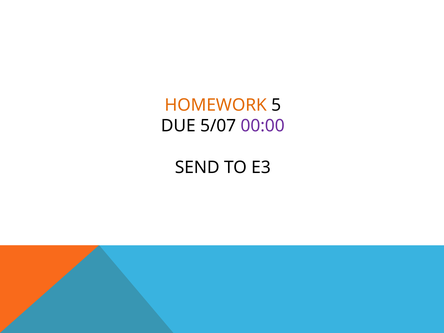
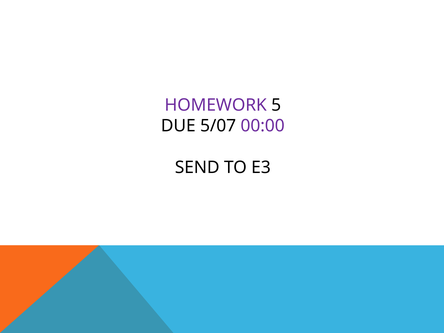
HOMEWORK colour: orange -> purple
